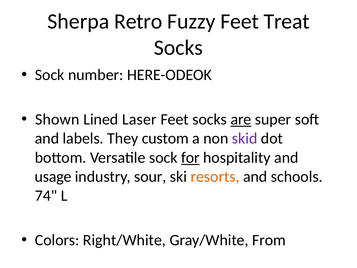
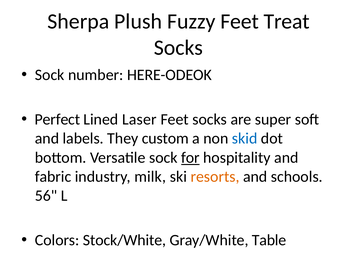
Retro: Retro -> Plush
Shown: Shown -> Perfect
are underline: present -> none
skid colour: purple -> blue
usage: usage -> fabric
sour: sour -> milk
74: 74 -> 56
Right/White: Right/White -> Stock/White
Gray/White From: From -> Table
